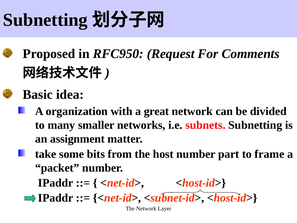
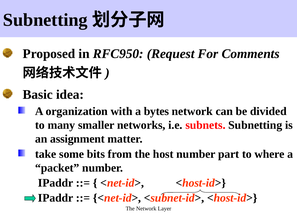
great: great -> bytes
frame: frame -> where
